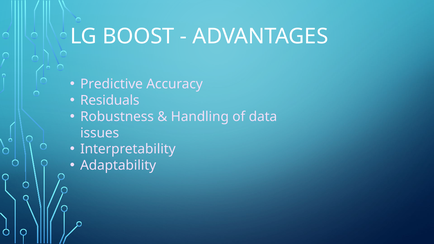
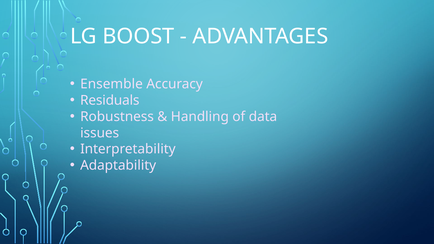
Predictive: Predictive -> Ensemble
